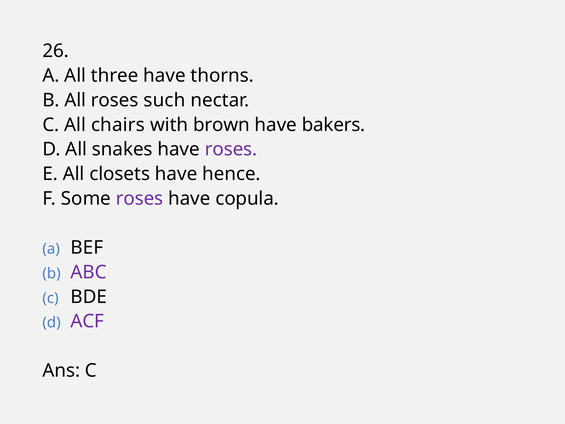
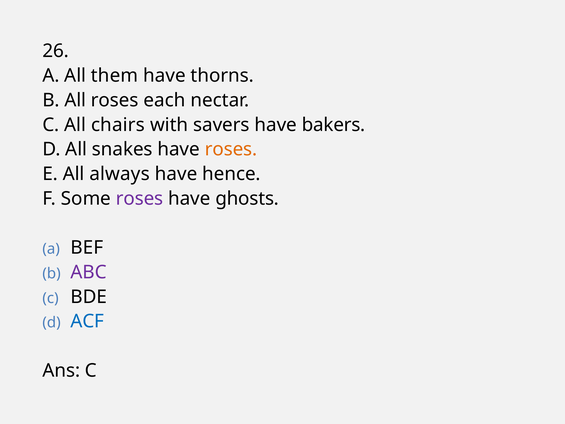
three: three -> them
such: such -> each
brown: brown -> savers
roses at (231, 149) colour: purple -> orange
closets: closets -> always
copula: copula -> ghosts
ACF colour: purple -> blue
